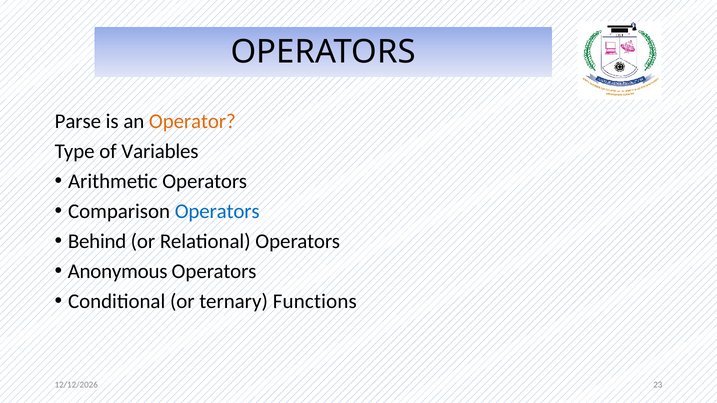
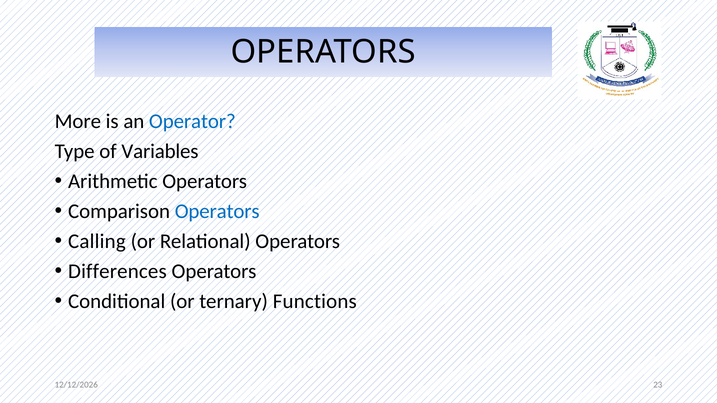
Parse: Parse -> More
Operator colour: orange -> blue
Behind: Behind -> Calling
Anonymous: Anonymous -> Differences
